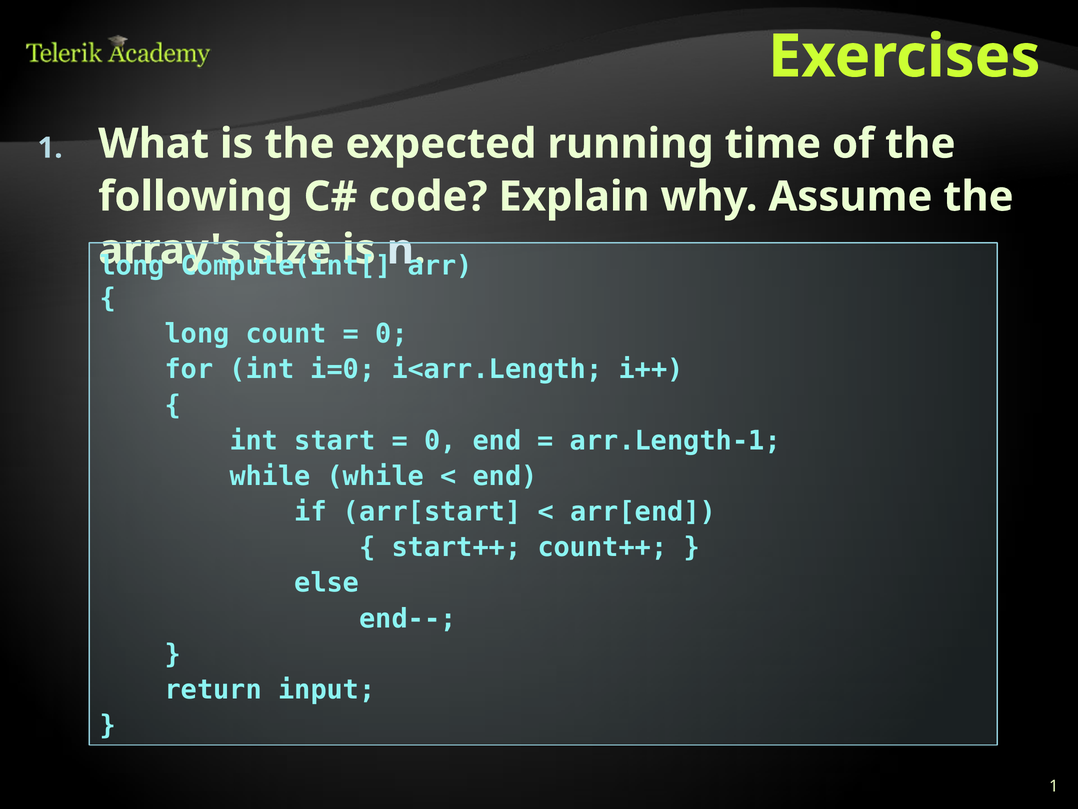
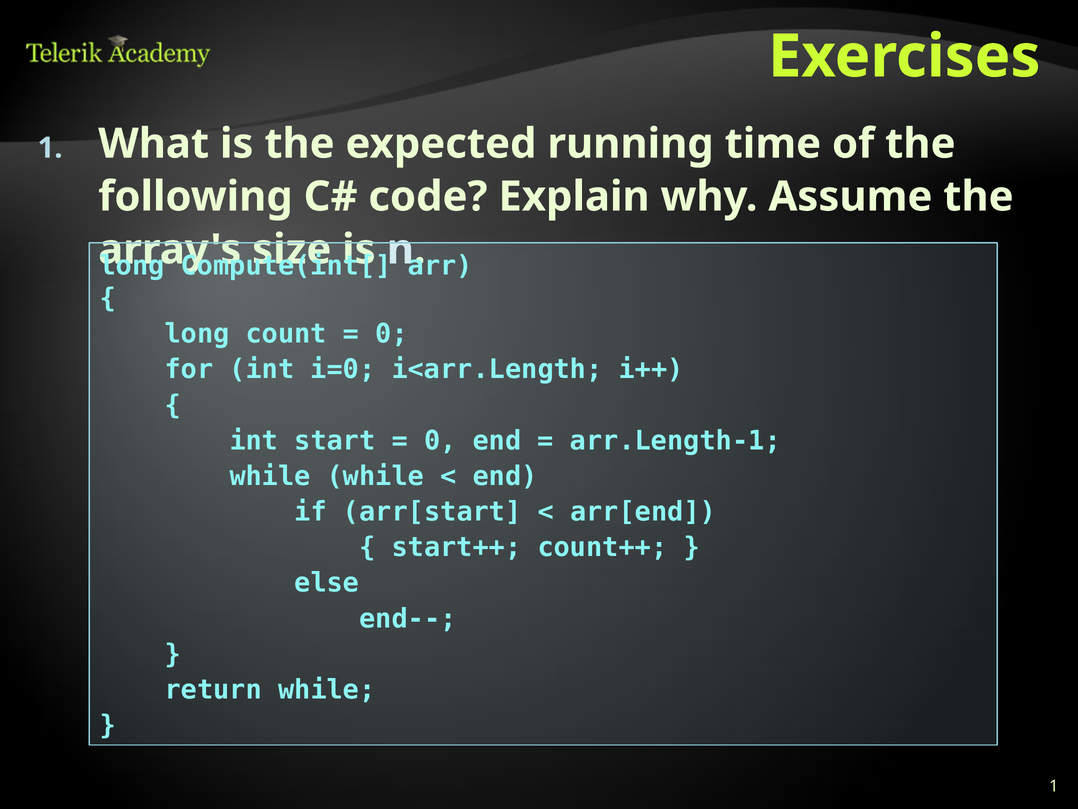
return input: input -> while
